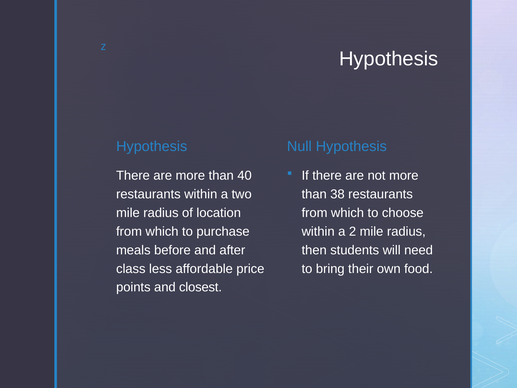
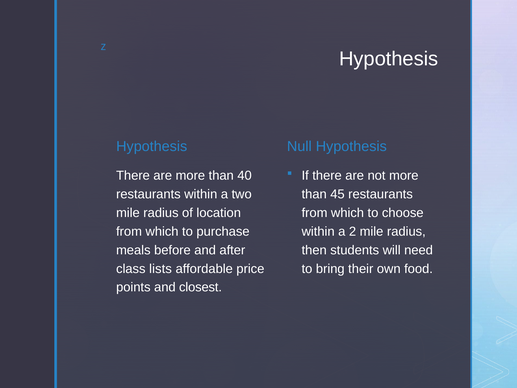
38: 38 -> 45
less: less -> lists
